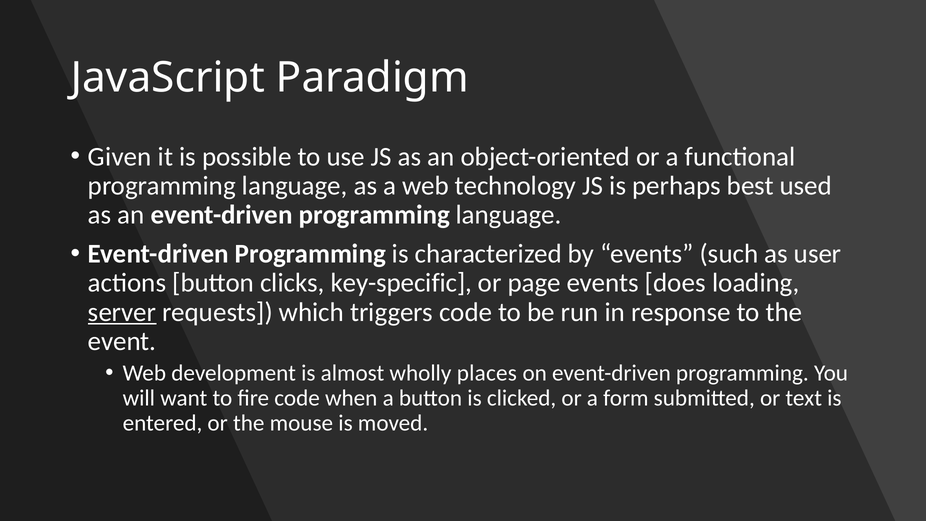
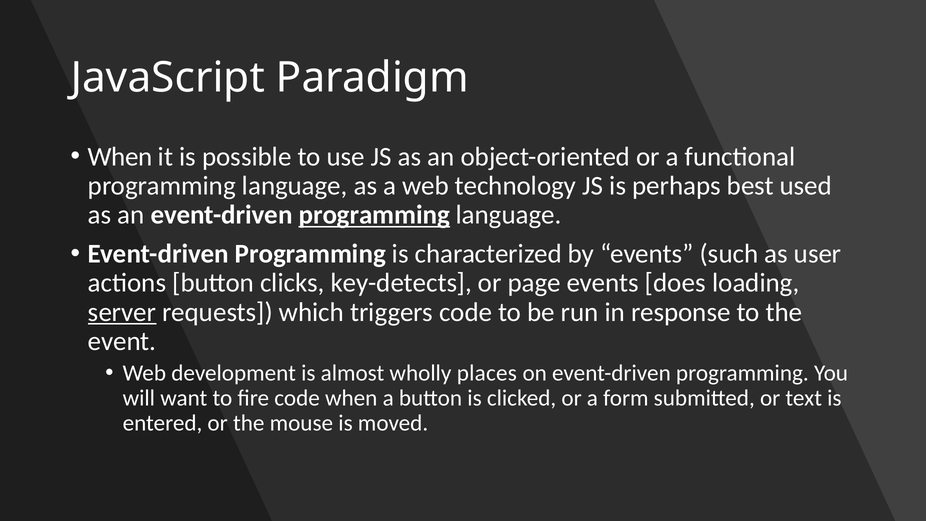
Given at (120, 157): Given -> When
programming at (374, 215) underline: none -> present
key-specific: key-specific -> key-detects
